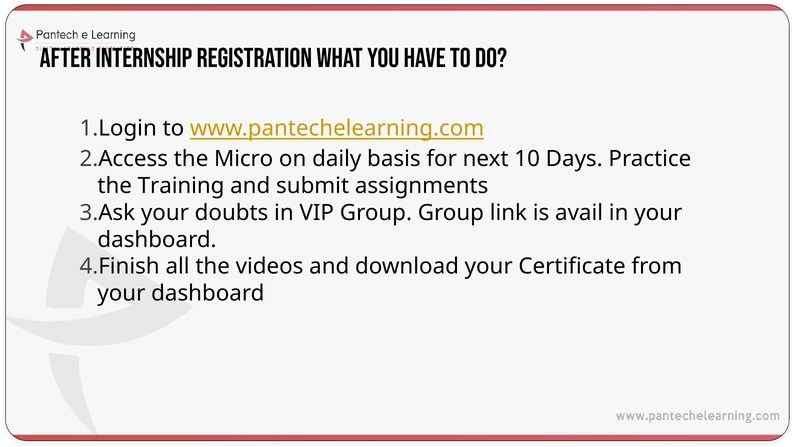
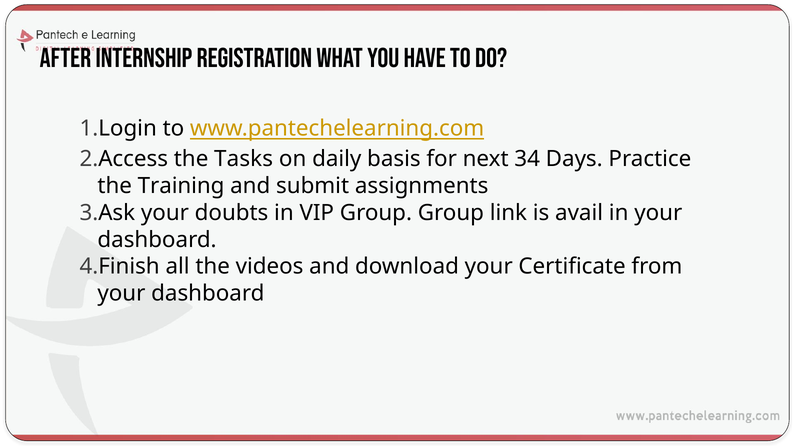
Micro: Micro -> Tasks
10: 10 -> 34
